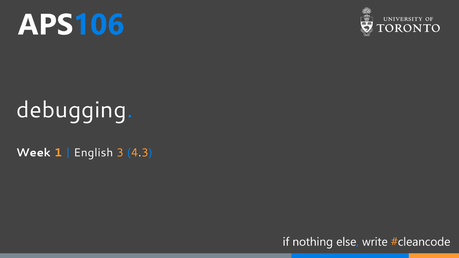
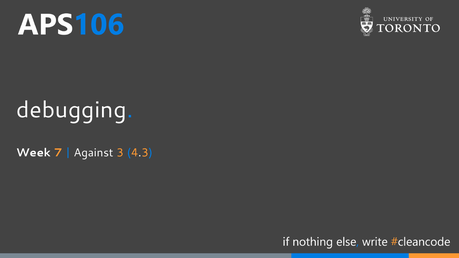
1: 1 -> 7
English: English -> Against
